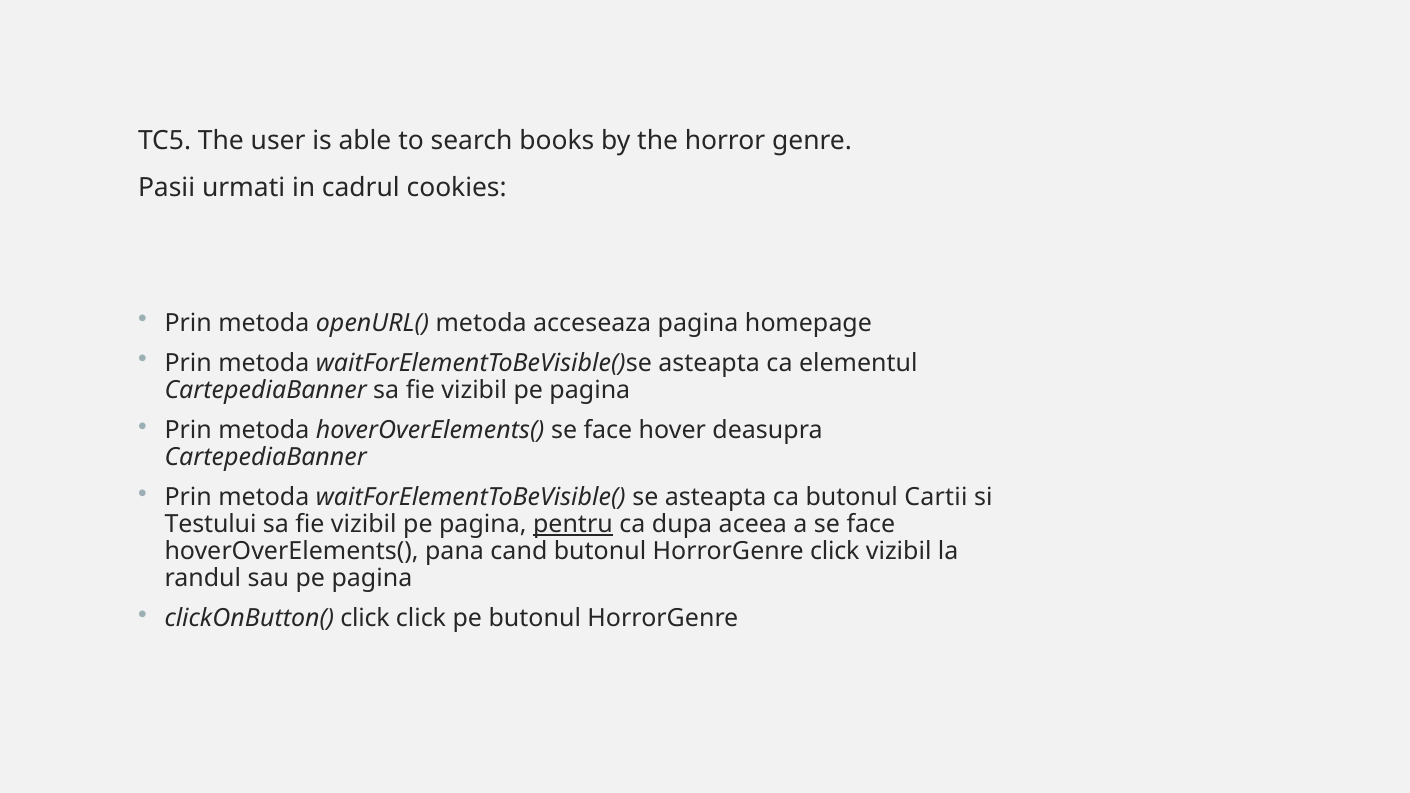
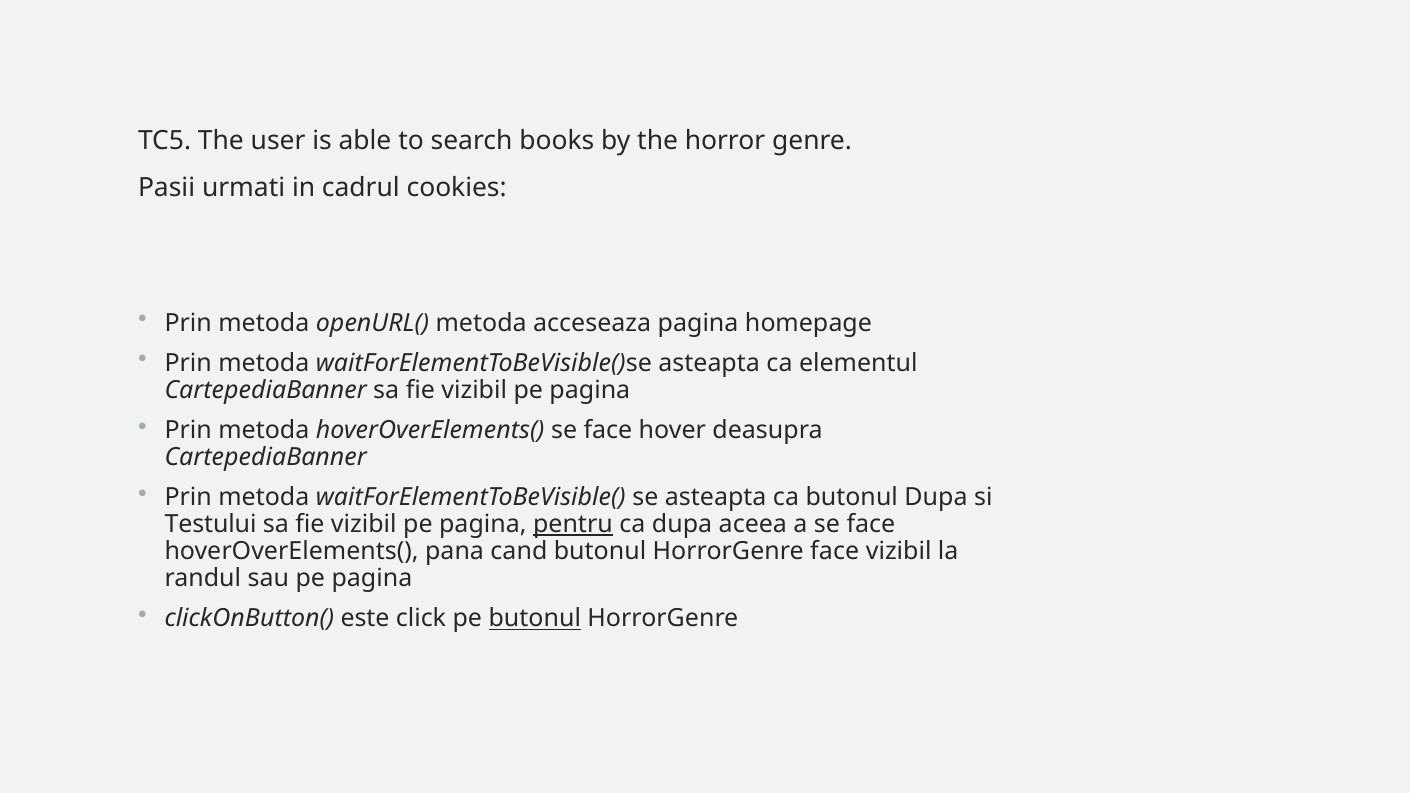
butonul Cartii: Cartii -> Dupa
HorrorGenre click: click -> face
clickOnButton( click: click -> este
butonul at (535, 619) underline: none -> present
